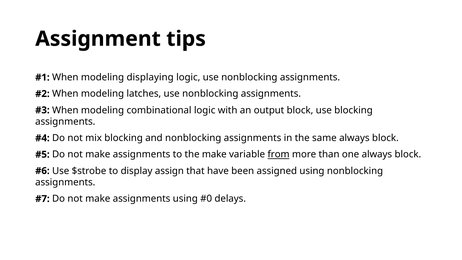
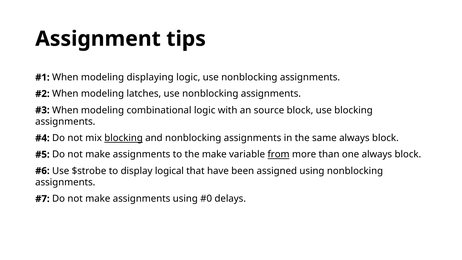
output: output -> source
blocking at (124, 138) underline: none -> present
assign: assign -> logical
